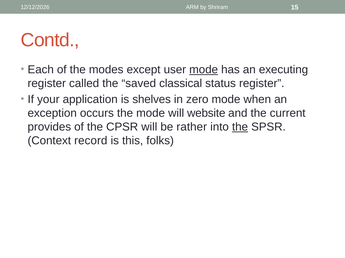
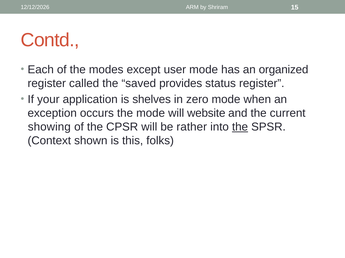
mode at (204, 70) underline: present -> none
executing: executing -> organized
classical: classical -> provides
provides: provides -> showing
record: record -> shown
